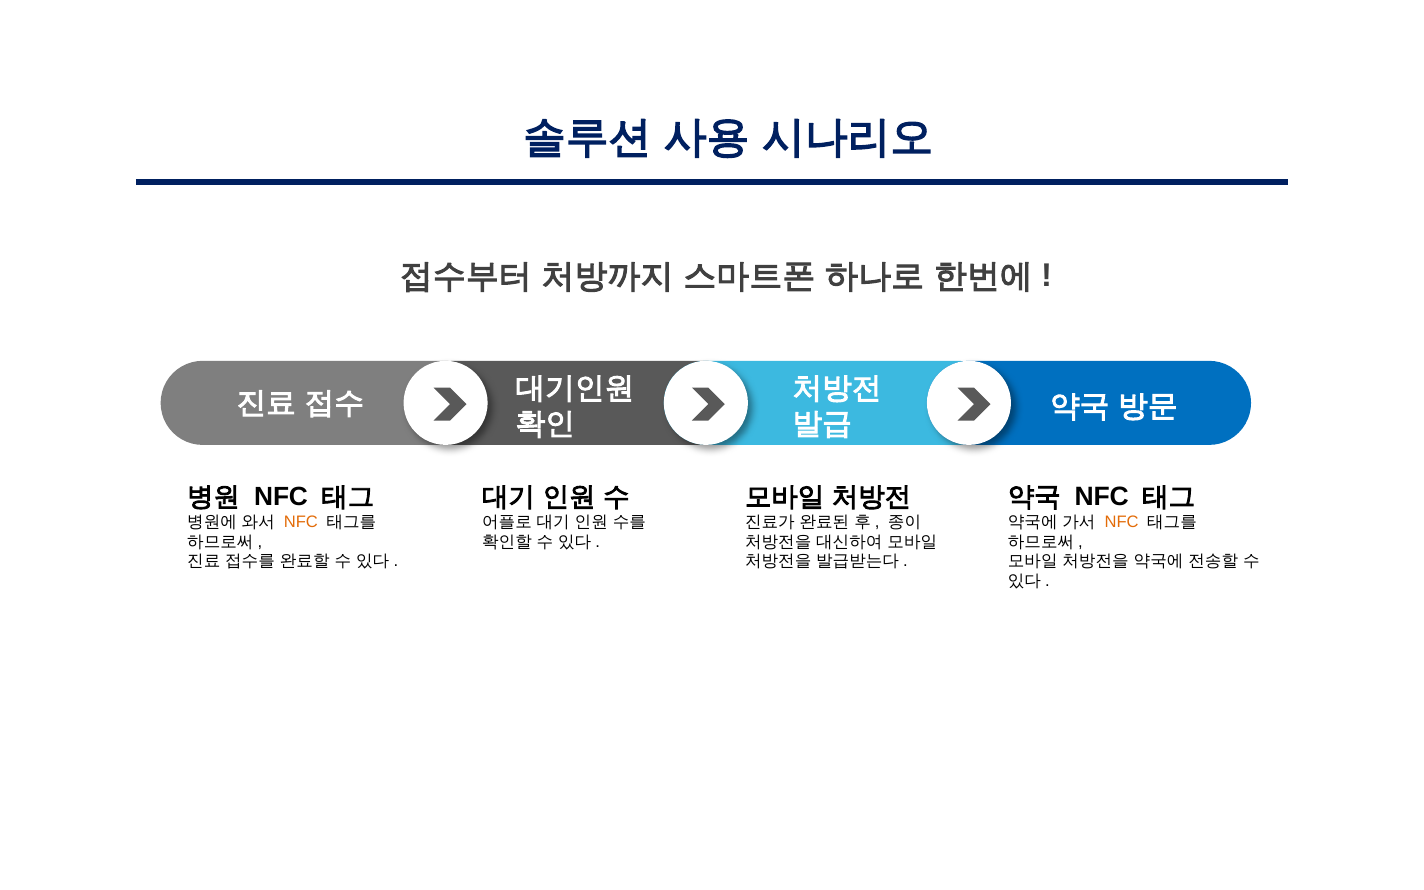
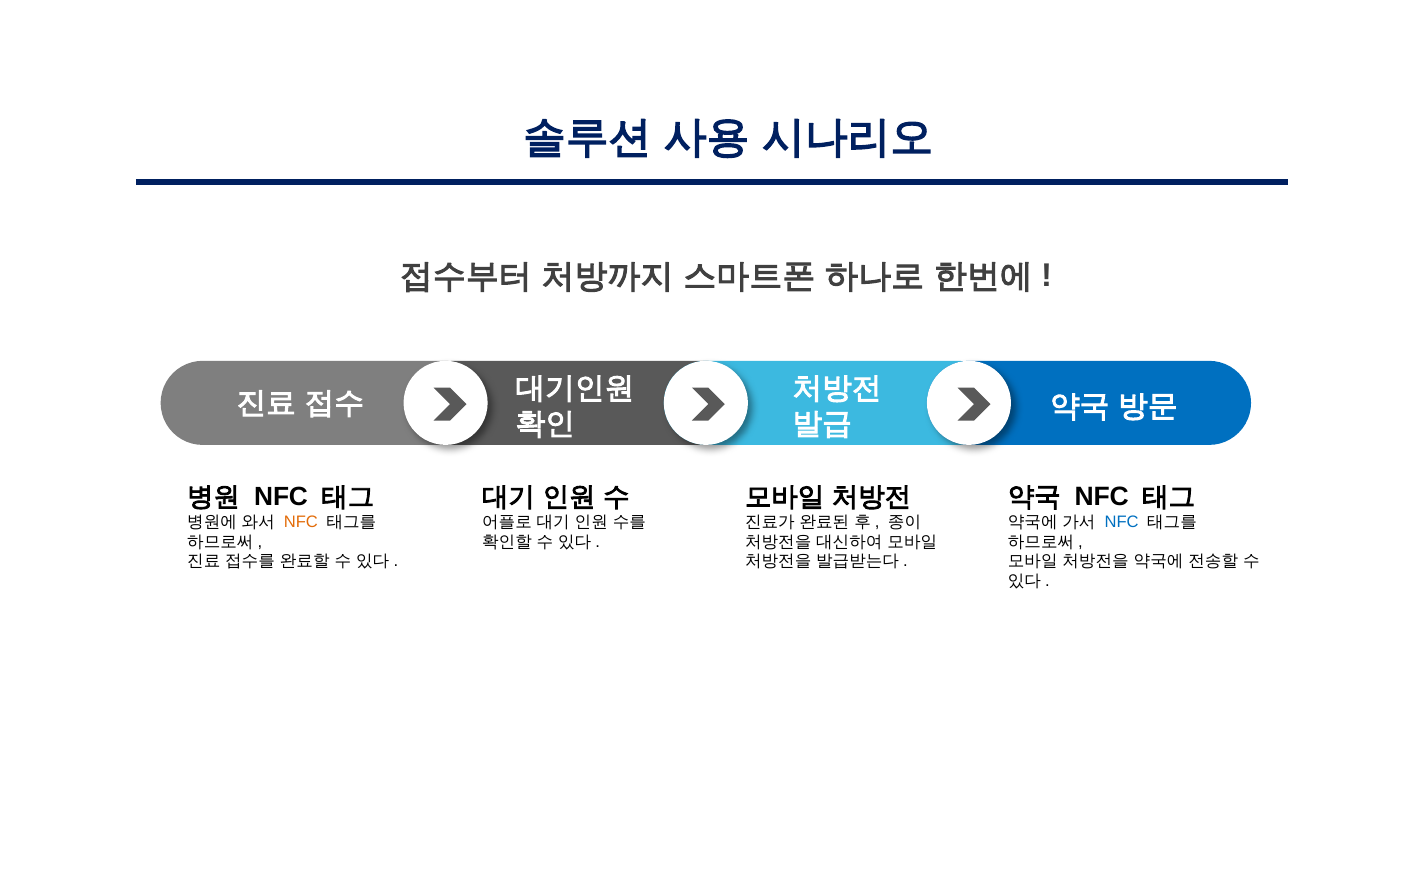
NFC at (1122, 522) colour: orange -> blue
